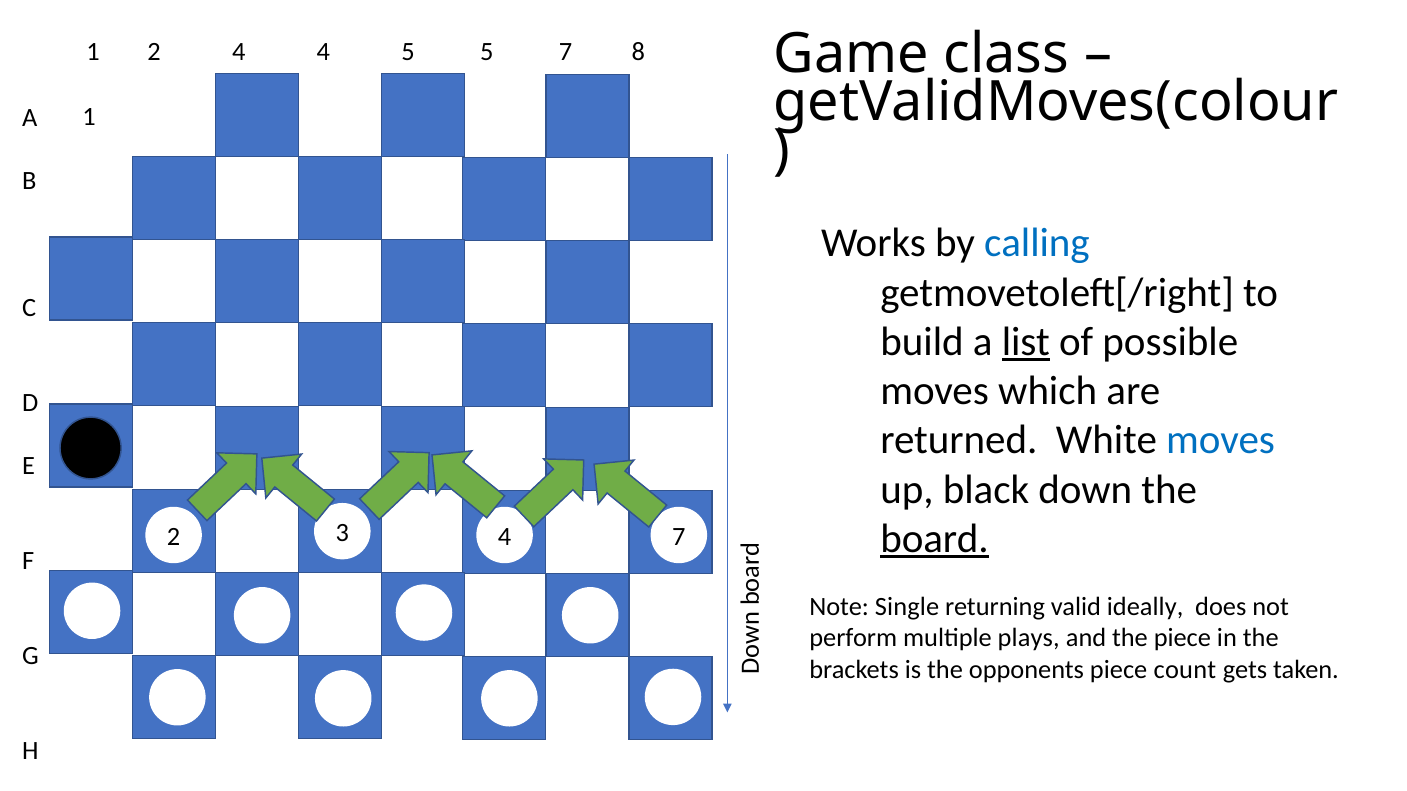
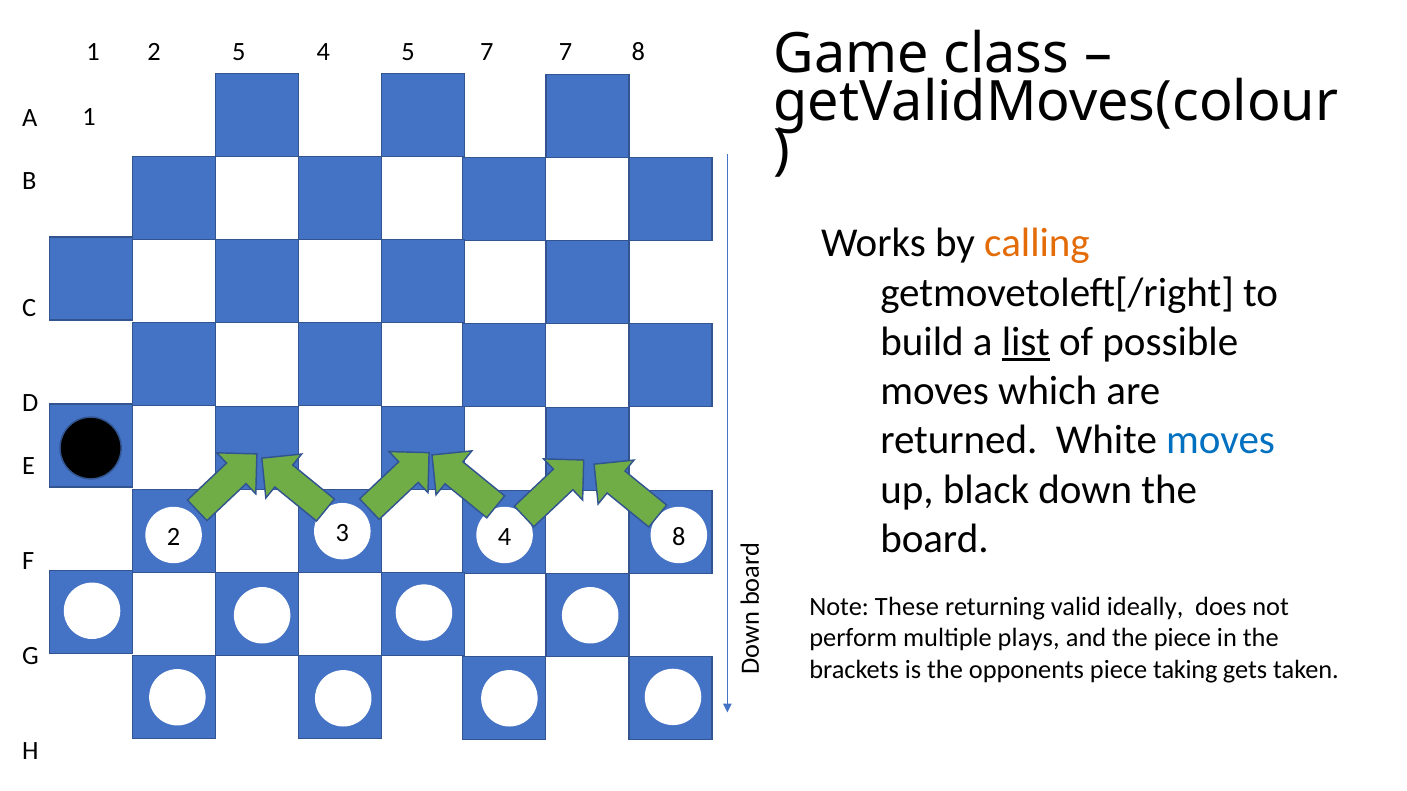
2 4: 4 -> 5
5 5: 5 -> 7
calling colour: blue -> orange
board underline: present -> none
4 7: 7 -> 8
Single: Single -> These
count: count -> taking
